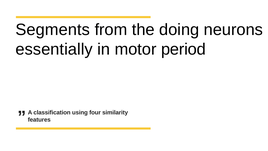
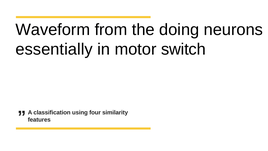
Segments: Segments -> Waveform
period: period -> switch
